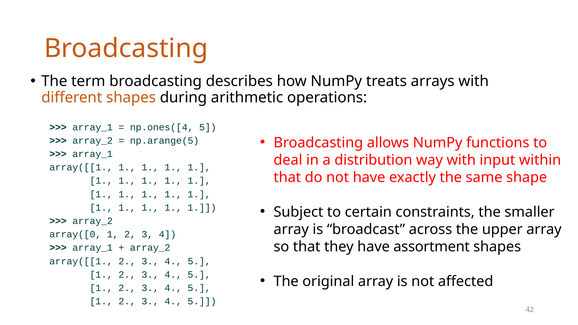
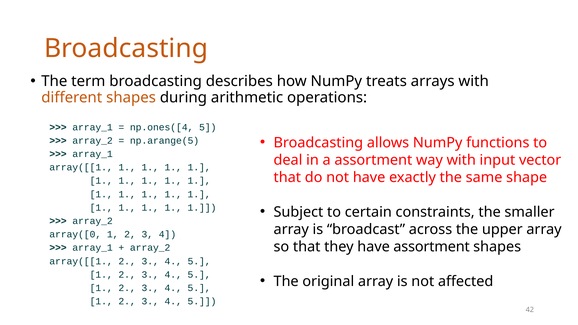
a distribution: distribution -> assortment
within: within -> vector
